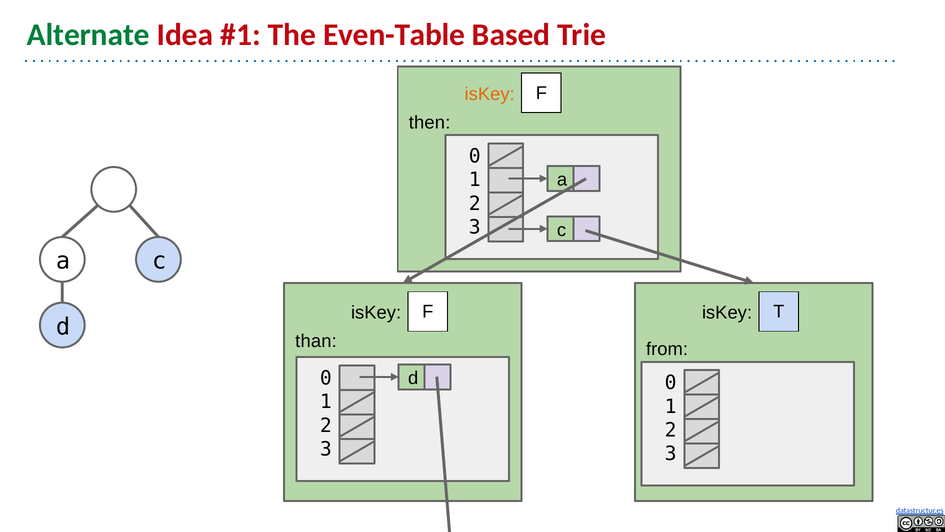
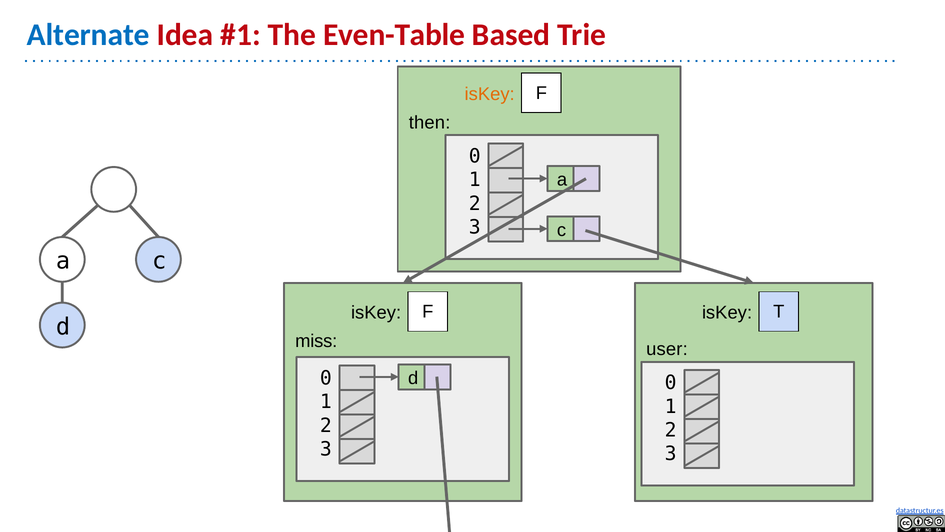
Alternate colour: green -> blue
than: than -> miss
from: from -> user
